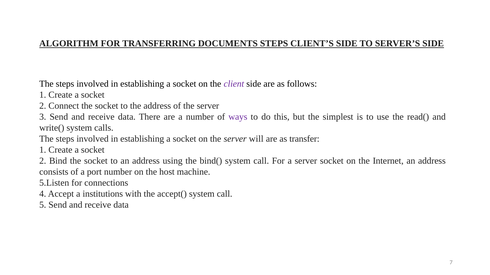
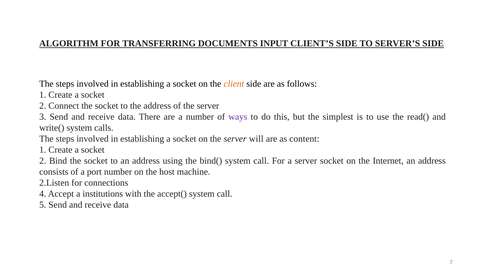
DOCUMENTS STEPS: STEPS -> INPUT
client colour: purple -> orange
transfer: transfer -> content
5.Listen: 5.Listen -> 2.Listen
